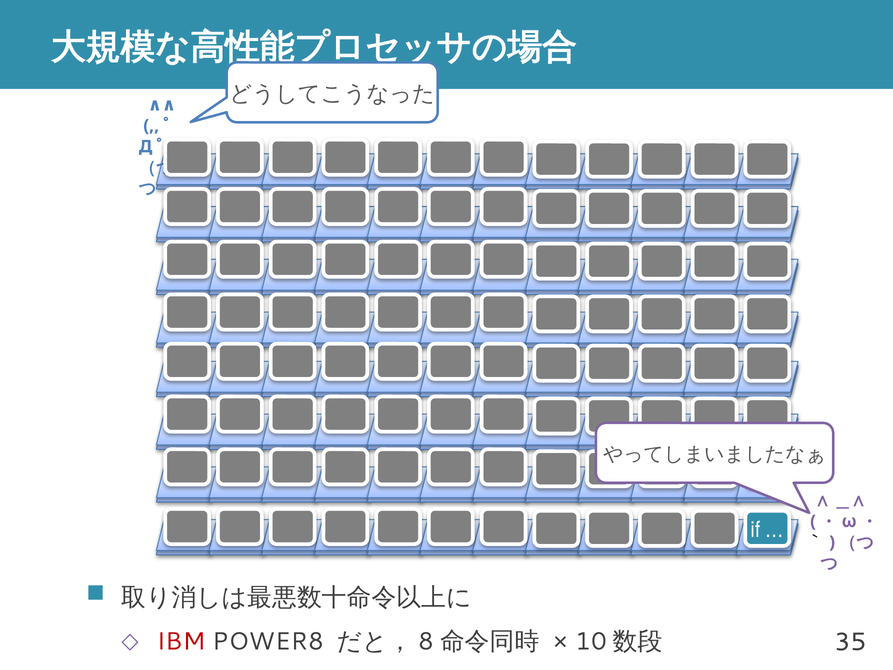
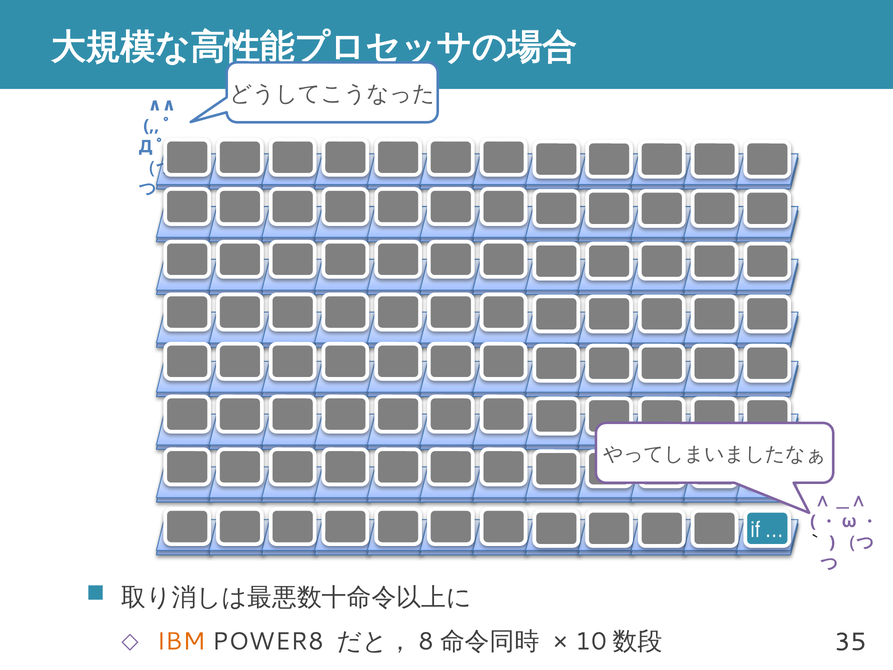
IBM colour: red -> orange
